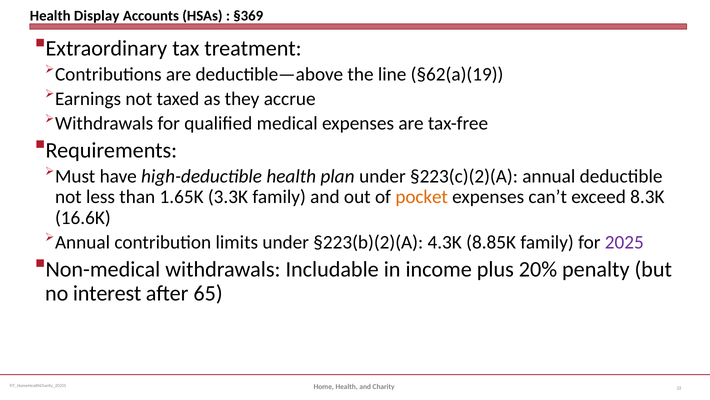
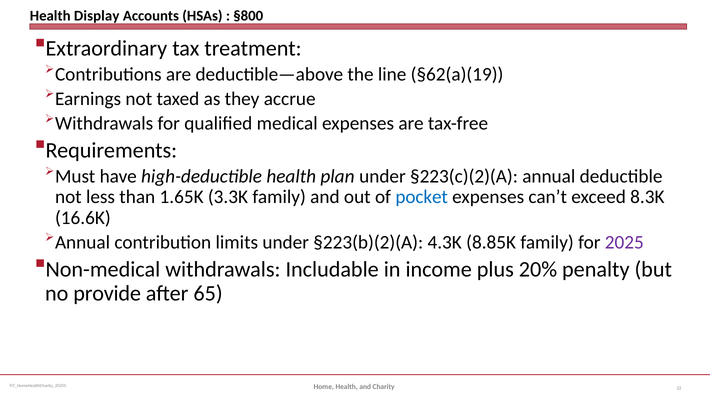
§369: §369 -> §800
pocket colour: orange -> blue
interest: interest -> provide
